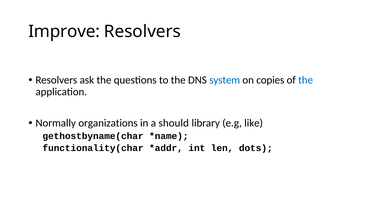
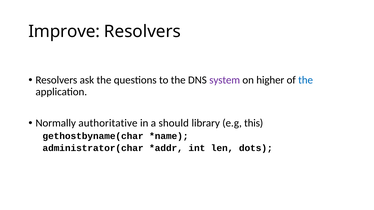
system colour: blue -> purple
copies: copies -> higher
organizations: organizations -> authoritative
like: like -> this
functionality(char: functionality(char -> administrator(char
